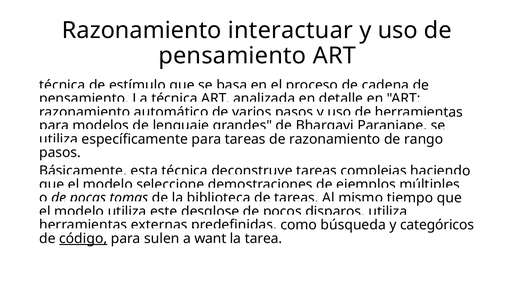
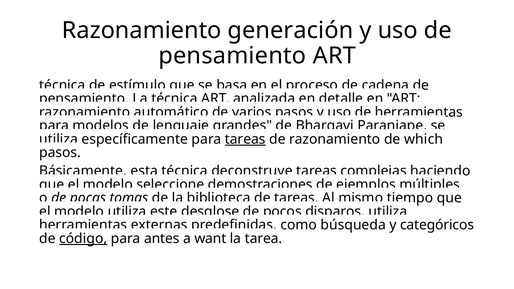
interactuar: interactuar -> generación
tareas at (245, 139) underline: none -> present
rango: rango -> which
sulen: sulen -> antes
